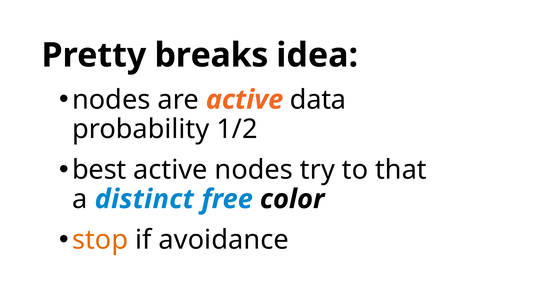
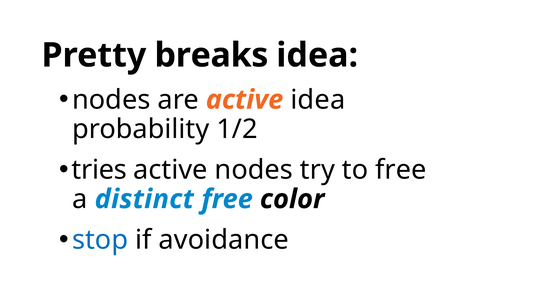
active data: data -> idea
best: best -> tries
to that: that -> free
stop colour: orange -> blue
